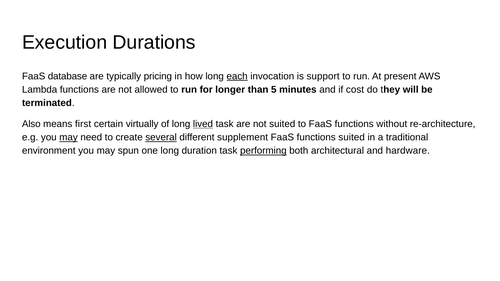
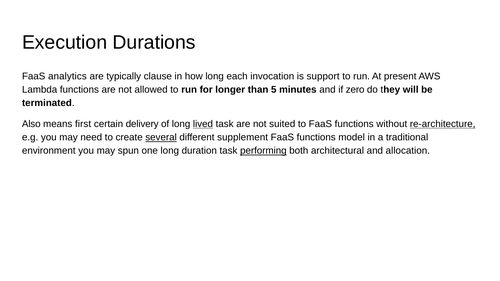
database: database -> analytics
pricing: pricing -> clause
each underline: present -> none
cost: cost -> zero
virtually: virtually -> delivery
re-architecture underline: none -> present
may at (69, 138) underline: present -> none
functions suited: suited -> model
hardware: hardware -> allocation
